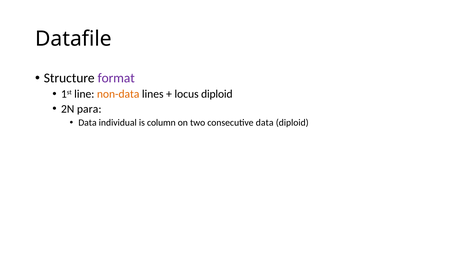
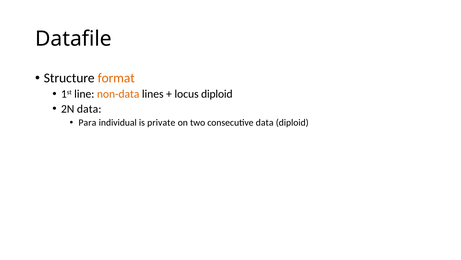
format colour: purple -> orange
2N para: para -> data
Data at (87, 122): Data -> Para
column: column -> private
